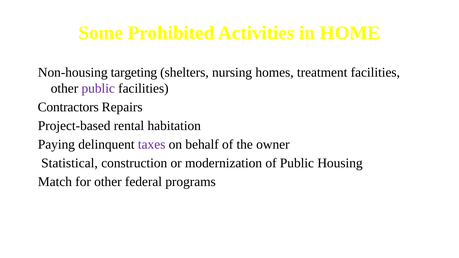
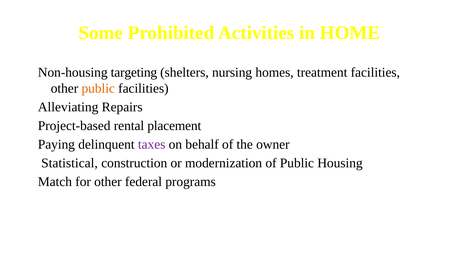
public at (98, 88) colour: purple -> orange
Contractors: Contractors -> Alleviating
habitation: habitation -> placement
